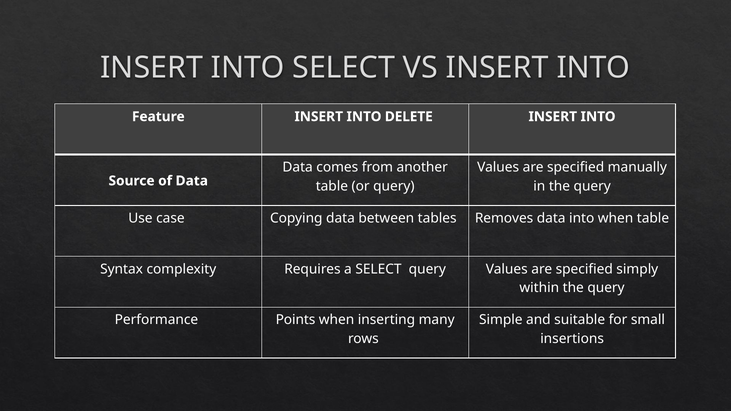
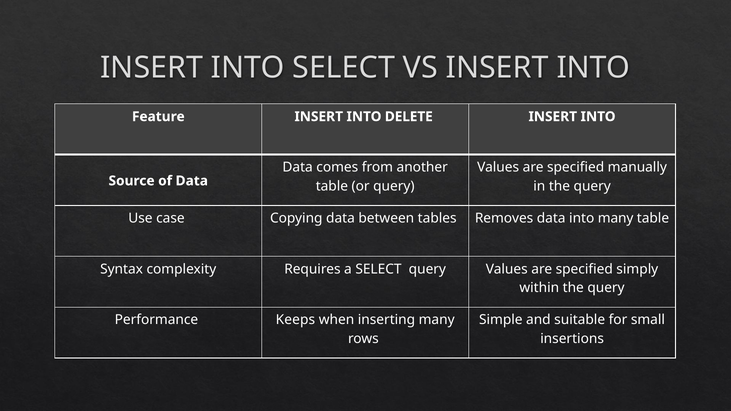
into when: when -> many
Points: Points -> Keeps
